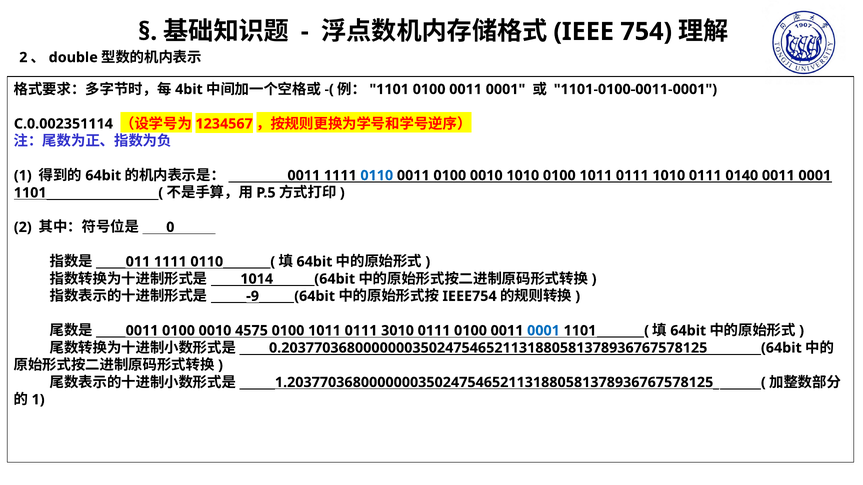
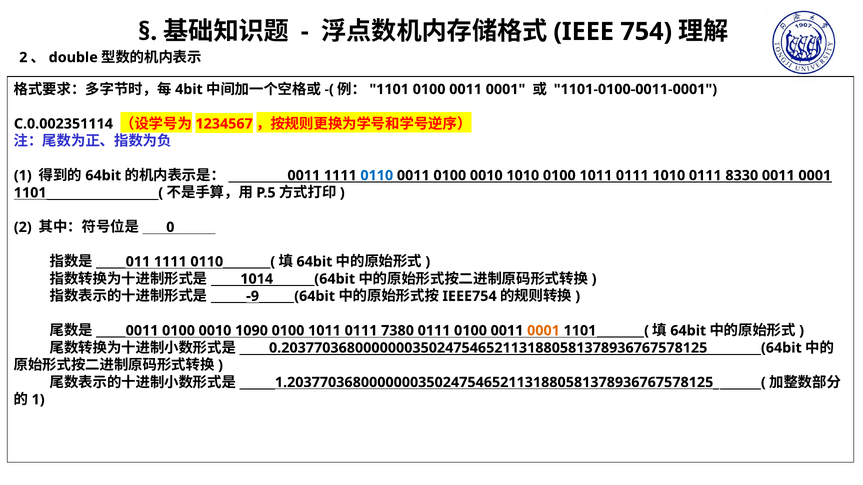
0140: 0140 -> 8330
4575: 4575 -> 1090
3010: 3010 -> 7380
0001 at (543, 331) colour: blue -> orange
